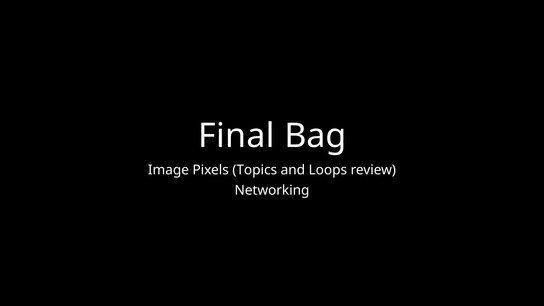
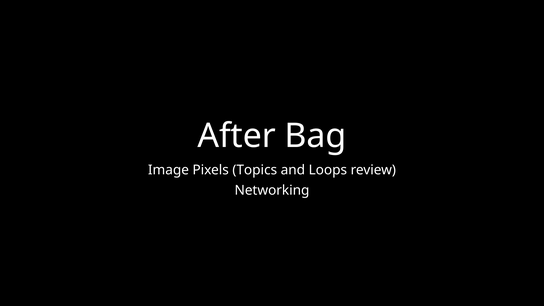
Final: Final -> After
